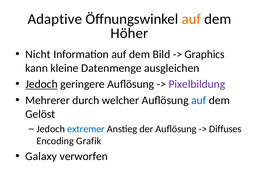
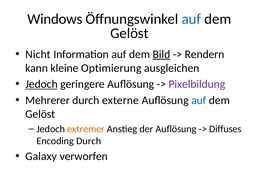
Adaptive: Adaptive -> Windows
auf at (191, 19) colour: orange -> blue
Höher at (129, 33): Höher -> Gelöst
Bild underline: none -> present
Graphics: Graphics -> Rendern
Datenmenge: Datenmenge -> Optimierung
welcher: welcher -> externe
extremer colour: blue -> orange
Encoding Grafik: Grafik -> Durch
